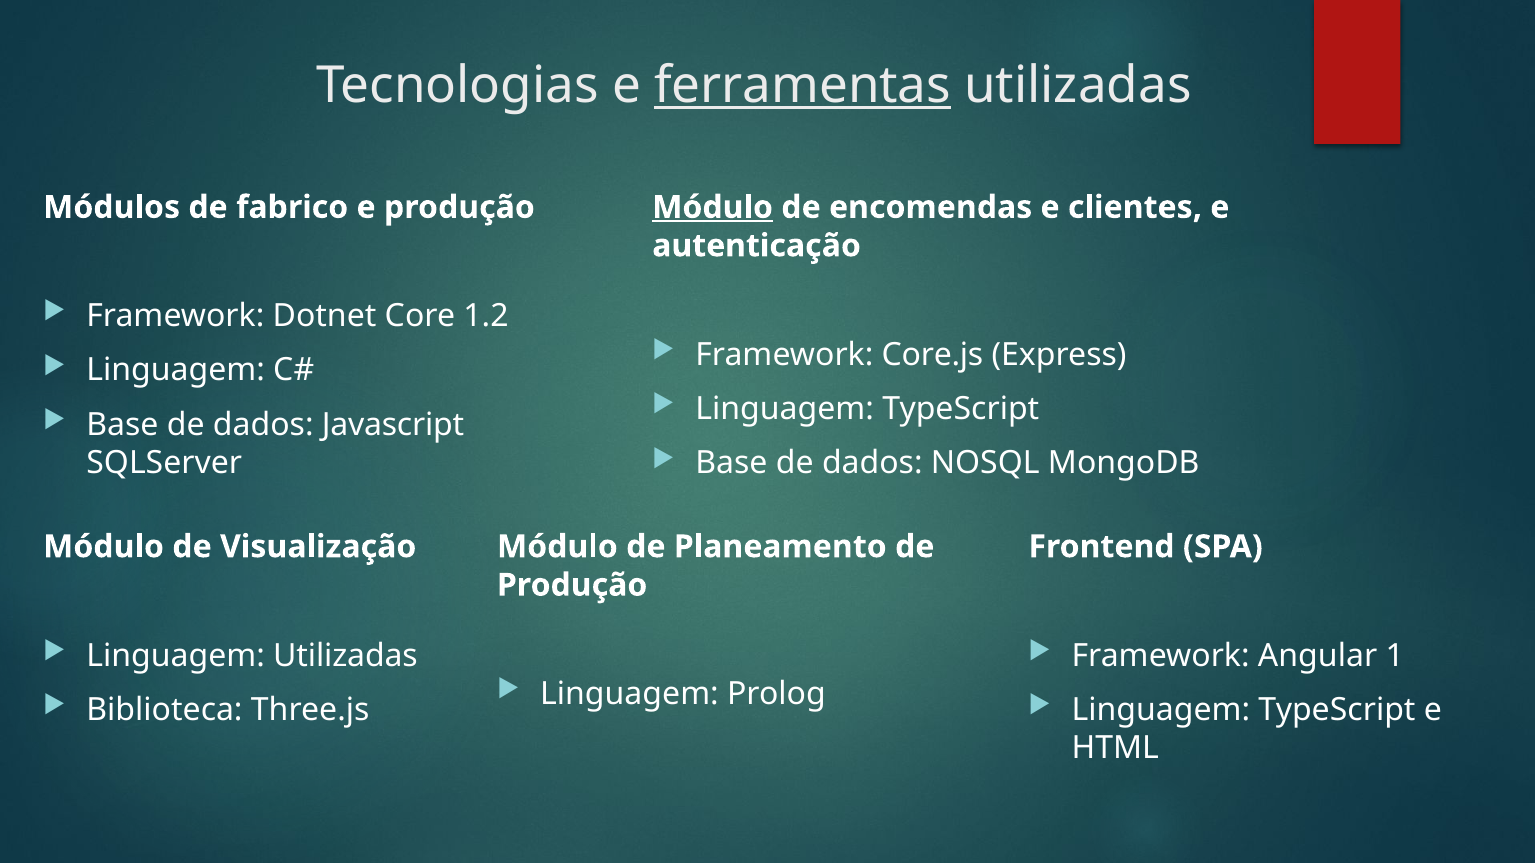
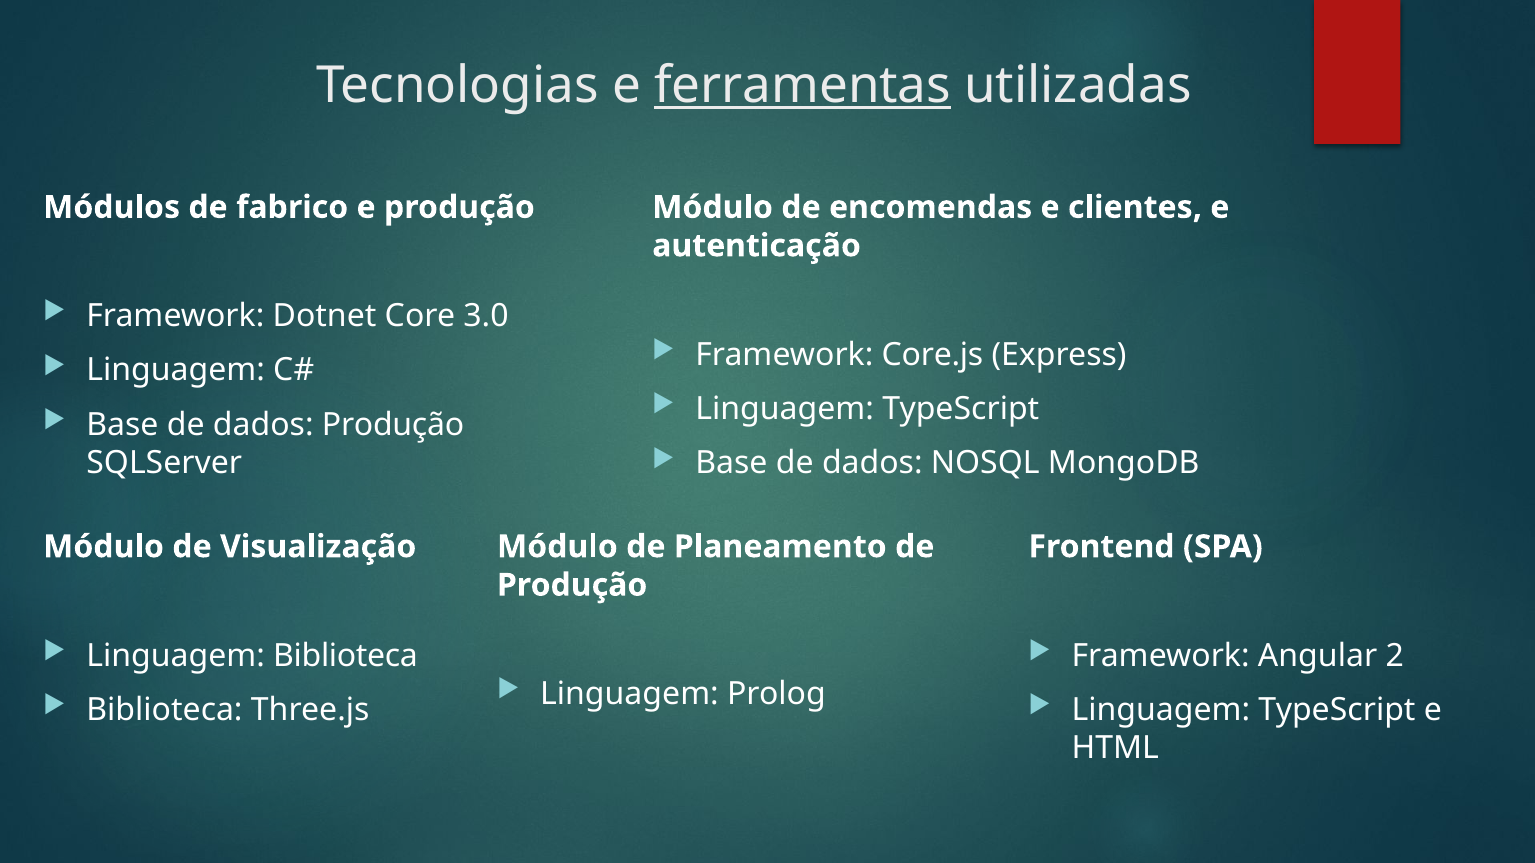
Módulo at (713, 207) underline: present -> none
1.2: 1.2 -> 3.0
dados Javascript: Javascript -> Produção
Linguagem Utilizadas: Utilizadas -> Biblioteca
1: 1 -> 2
